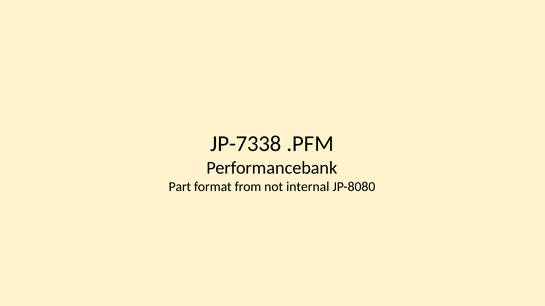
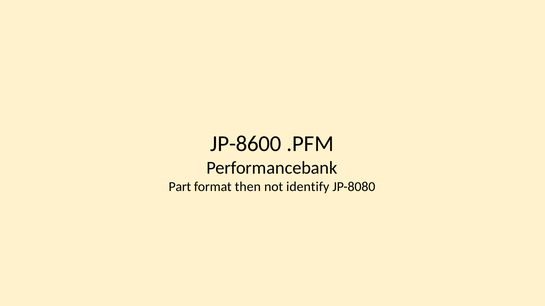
JP-7338: JP-7338 -> JP-8600
from: from -> then
internal: internal -> identify
